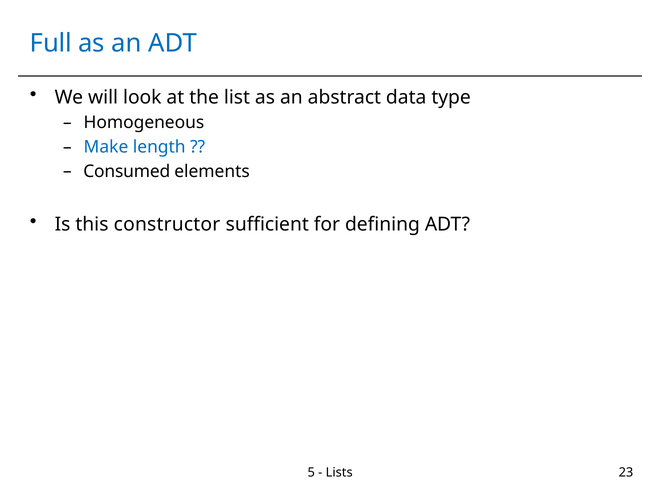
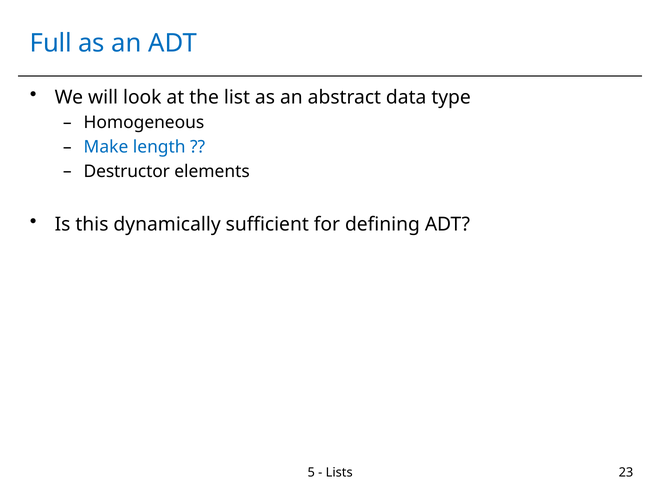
Consumed: Consumed -> Destructor
constructor: constructor -> dynamically
